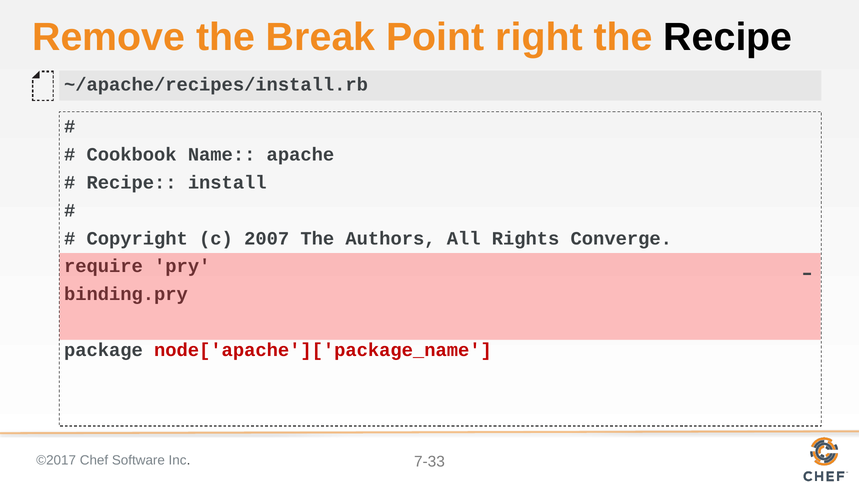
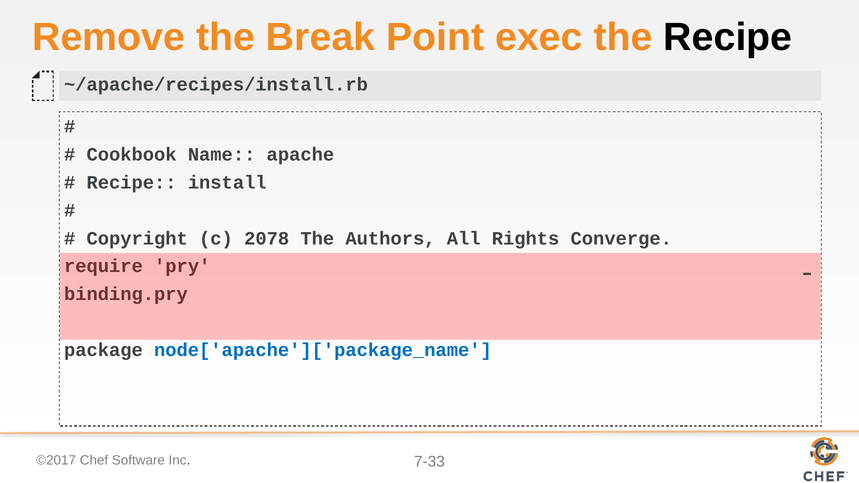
right: right -> exec
2007: 2007 -> 2078
node['apache']['package_name colour: red -> blue
